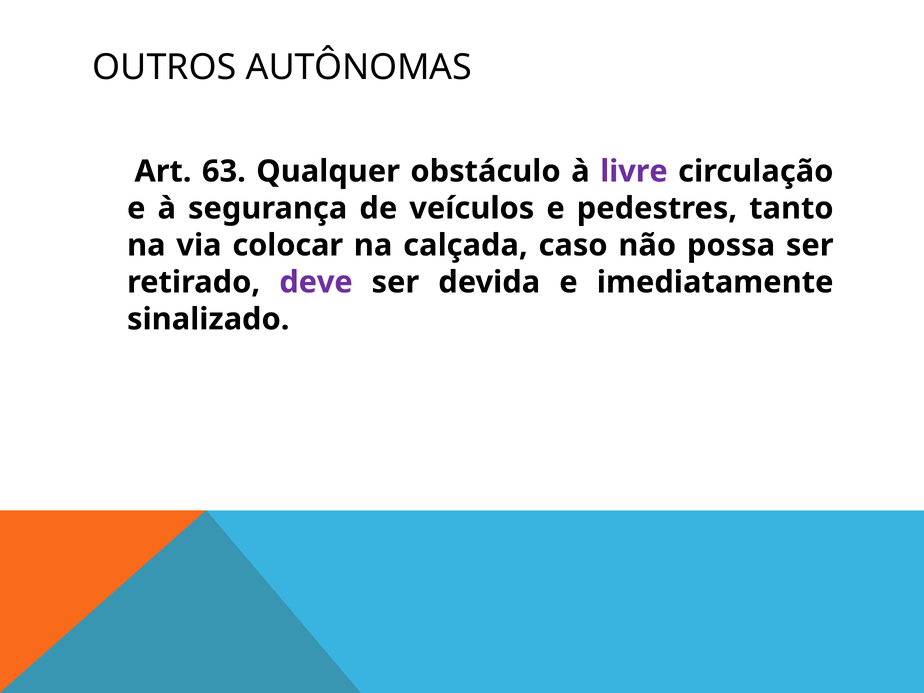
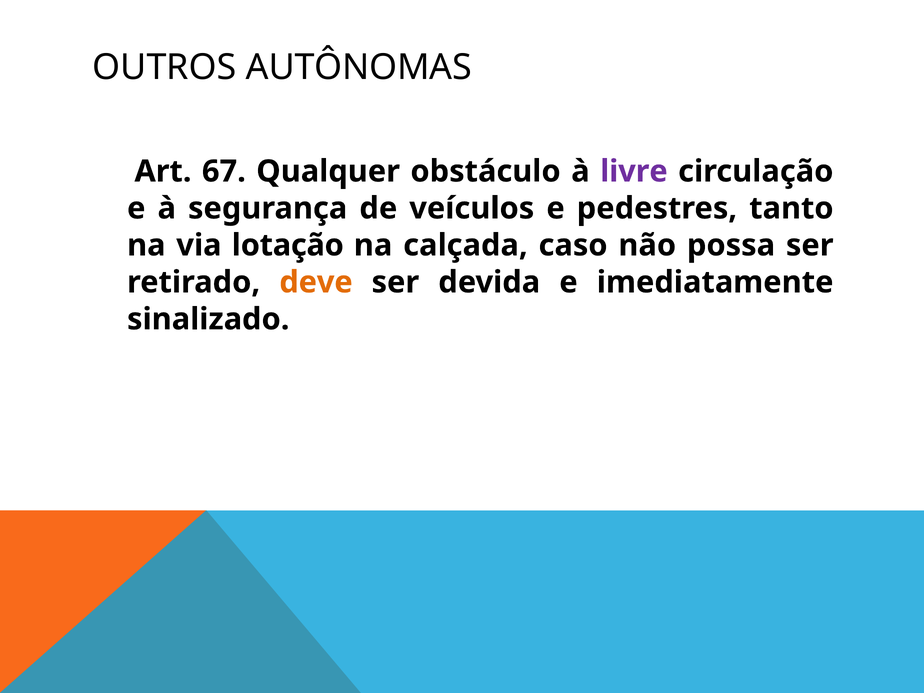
63: 63 -> 67
colocar: colocar -> lotação
deve colour: purple -> orange
